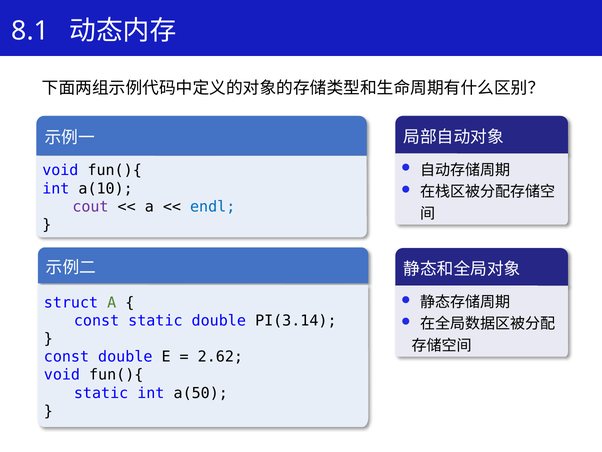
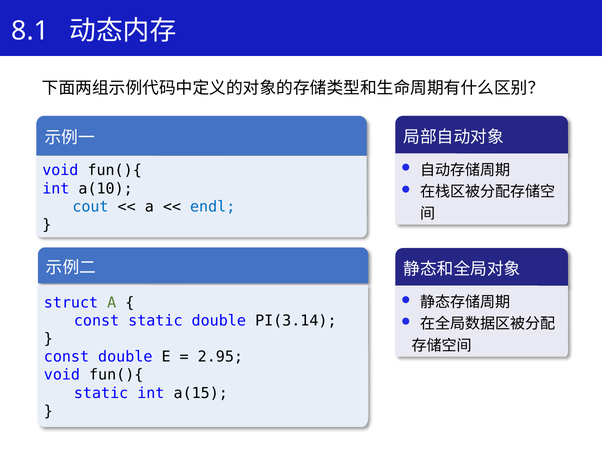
cout colour: purple -> blue
2.62: 2.62 -> 2.95
a(50: a(50 -> a(15
